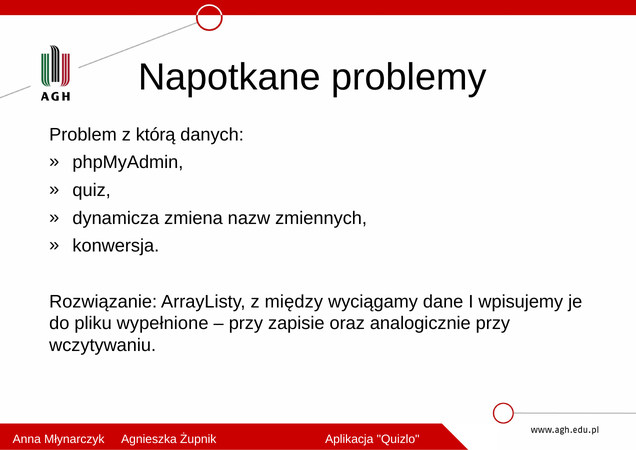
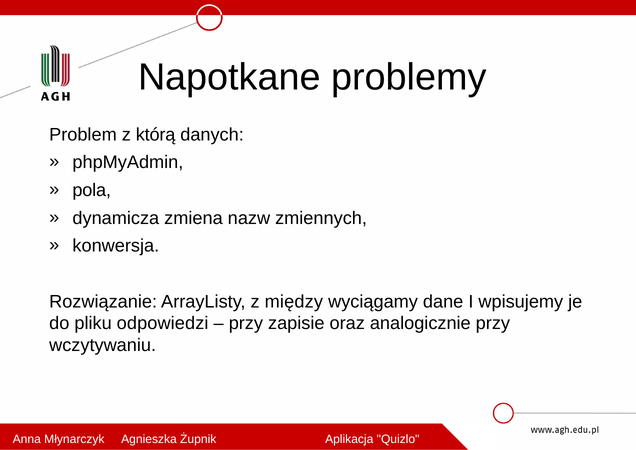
quiz: quiz -> pola
wypełnione: wypełnione -> odpowiedzi
